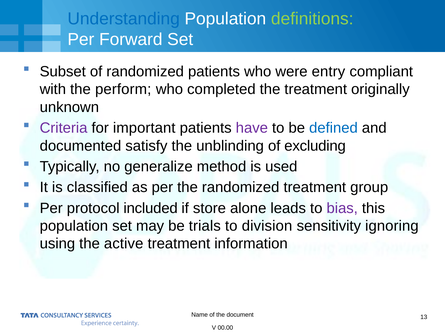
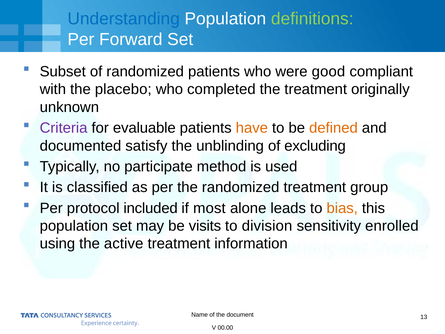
entry: entry -> good
perform: perform -> placebo
important: important -> evaluable
have colour: purple -> orange
defined colour: blue -> orange
generalize: generalize -> participate
store: store -> most
bias colour: purple -> orange
trials: trials -> visits
ignoring: ignoring -> enrolled
